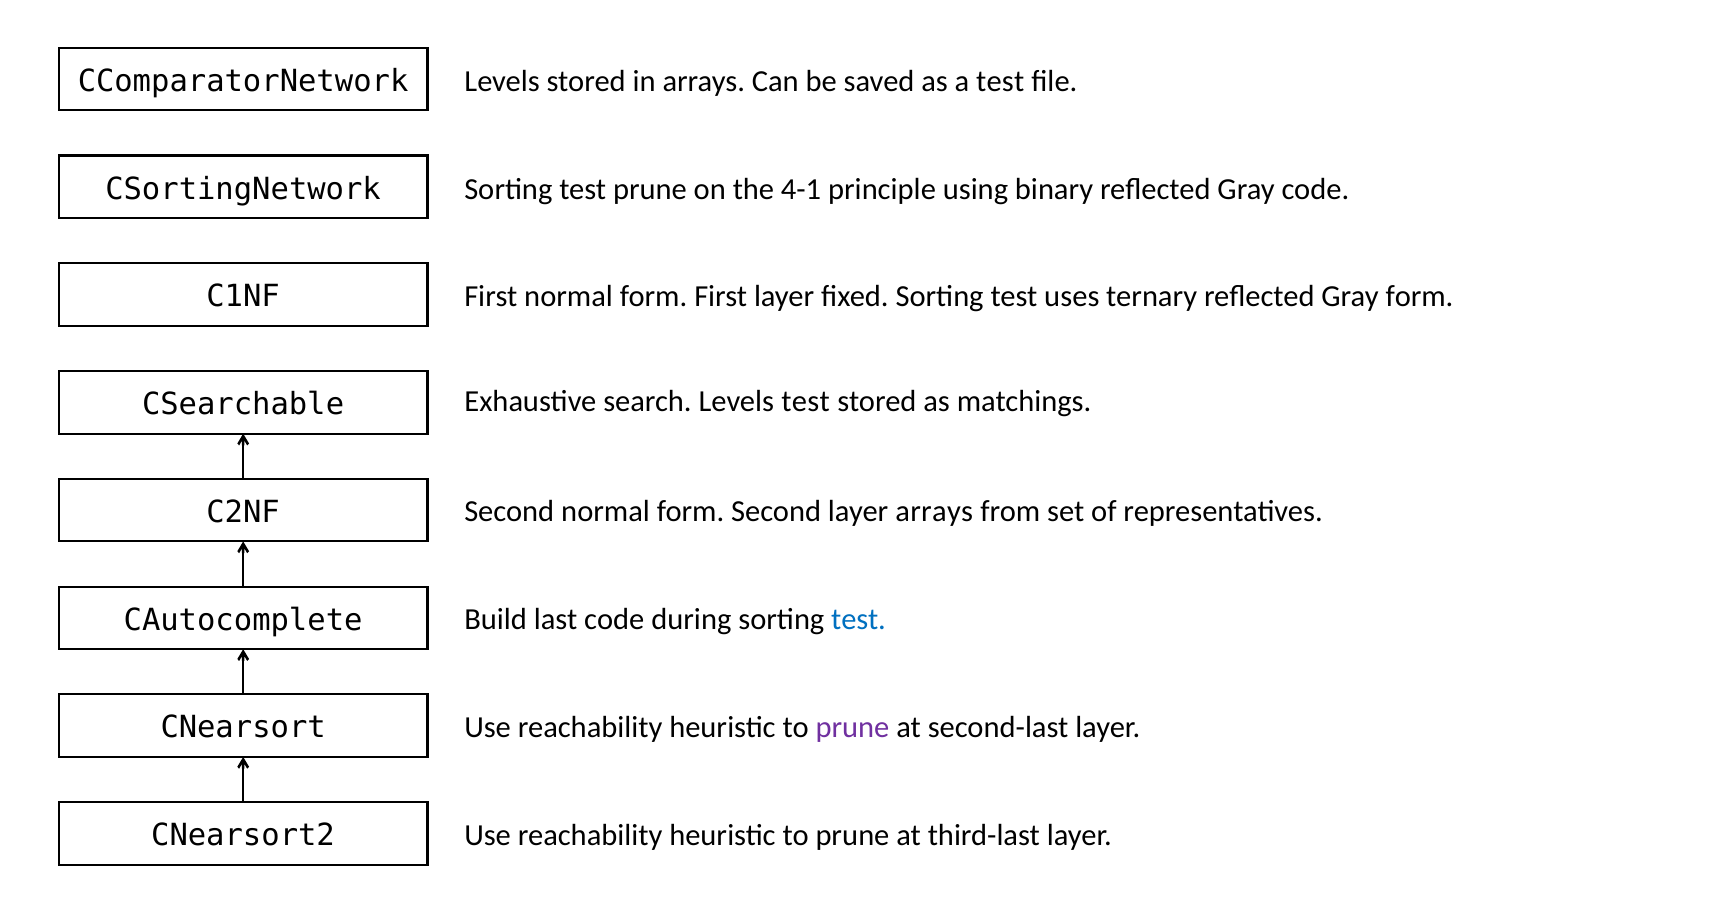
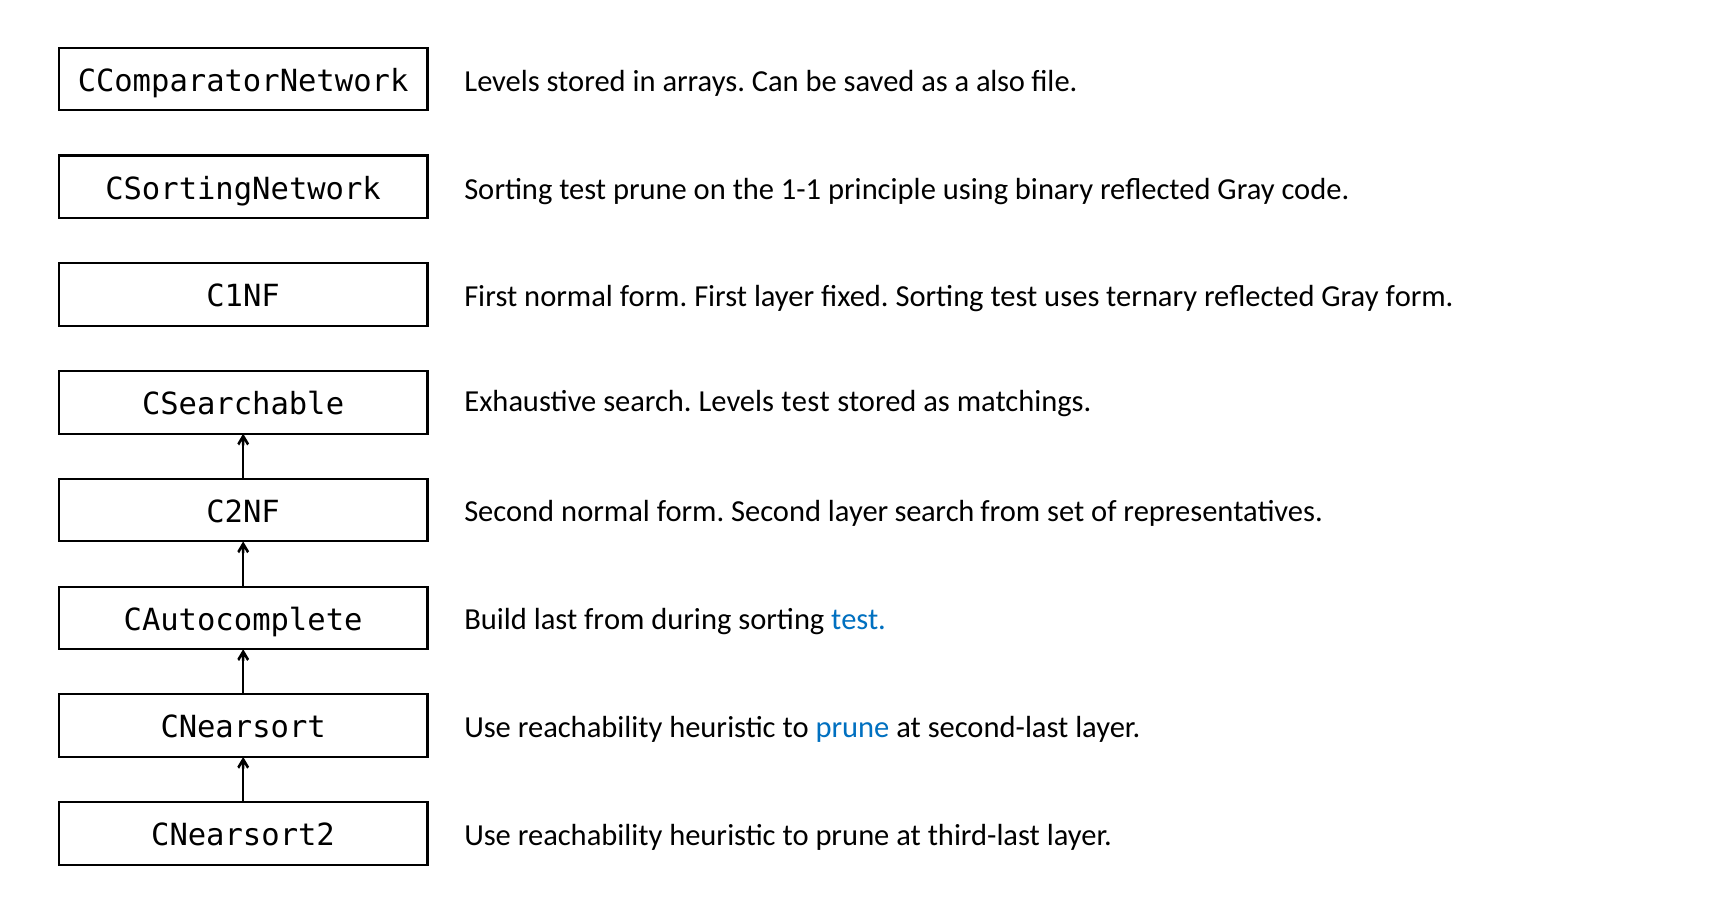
a test: test -> also
4-1: 4-1 -> 1-1
layer arrays: arrays -> search
last code: code -> from
prune at (852, 727) colour: purple -> blue
